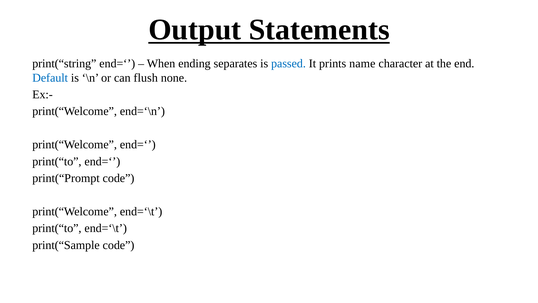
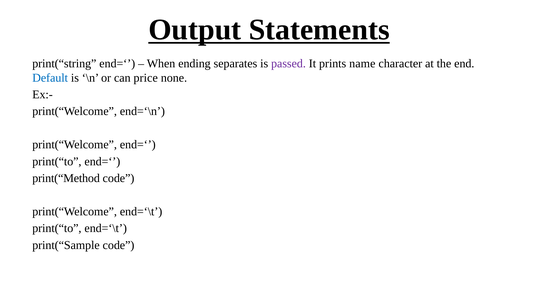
passed colour: blue -> purple
flush: flush -> price
print(“Prompt: print(“Prompt -> print(“Method
